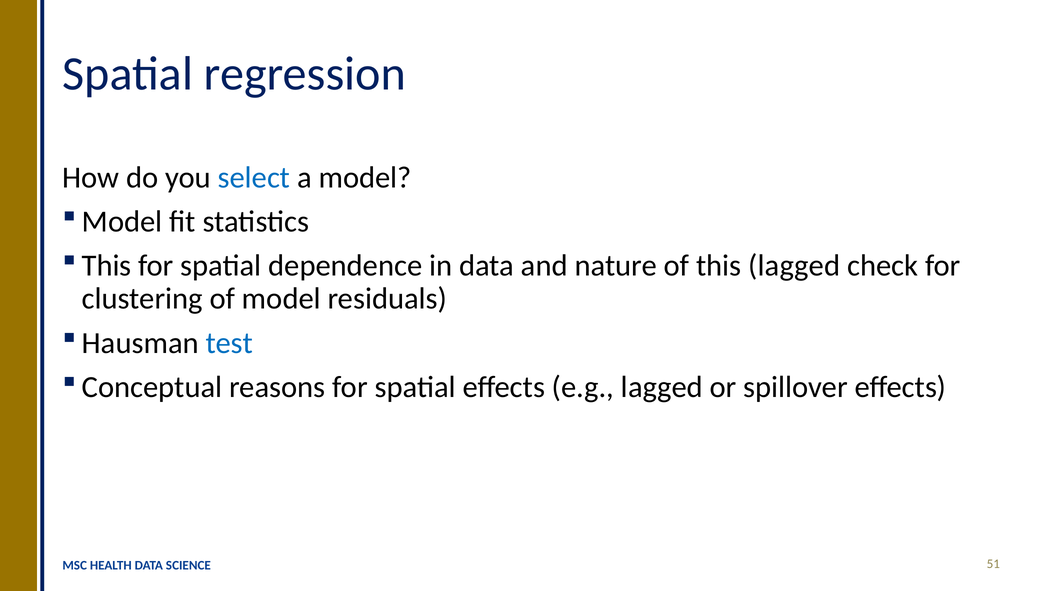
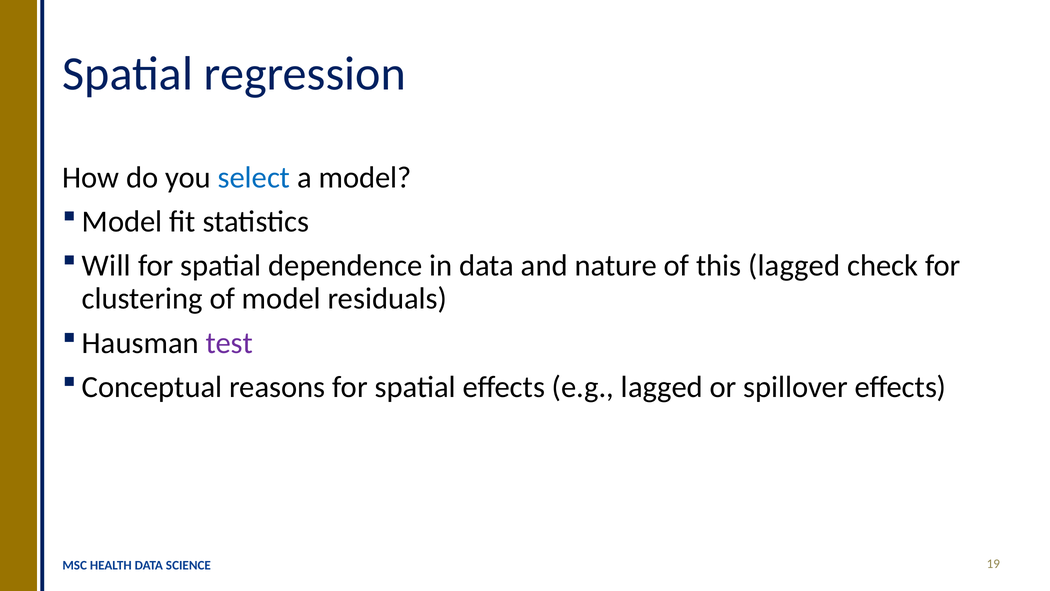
This at (107, 266): This -> Will
test colour: blue -> purple
51: 51 -> 19
